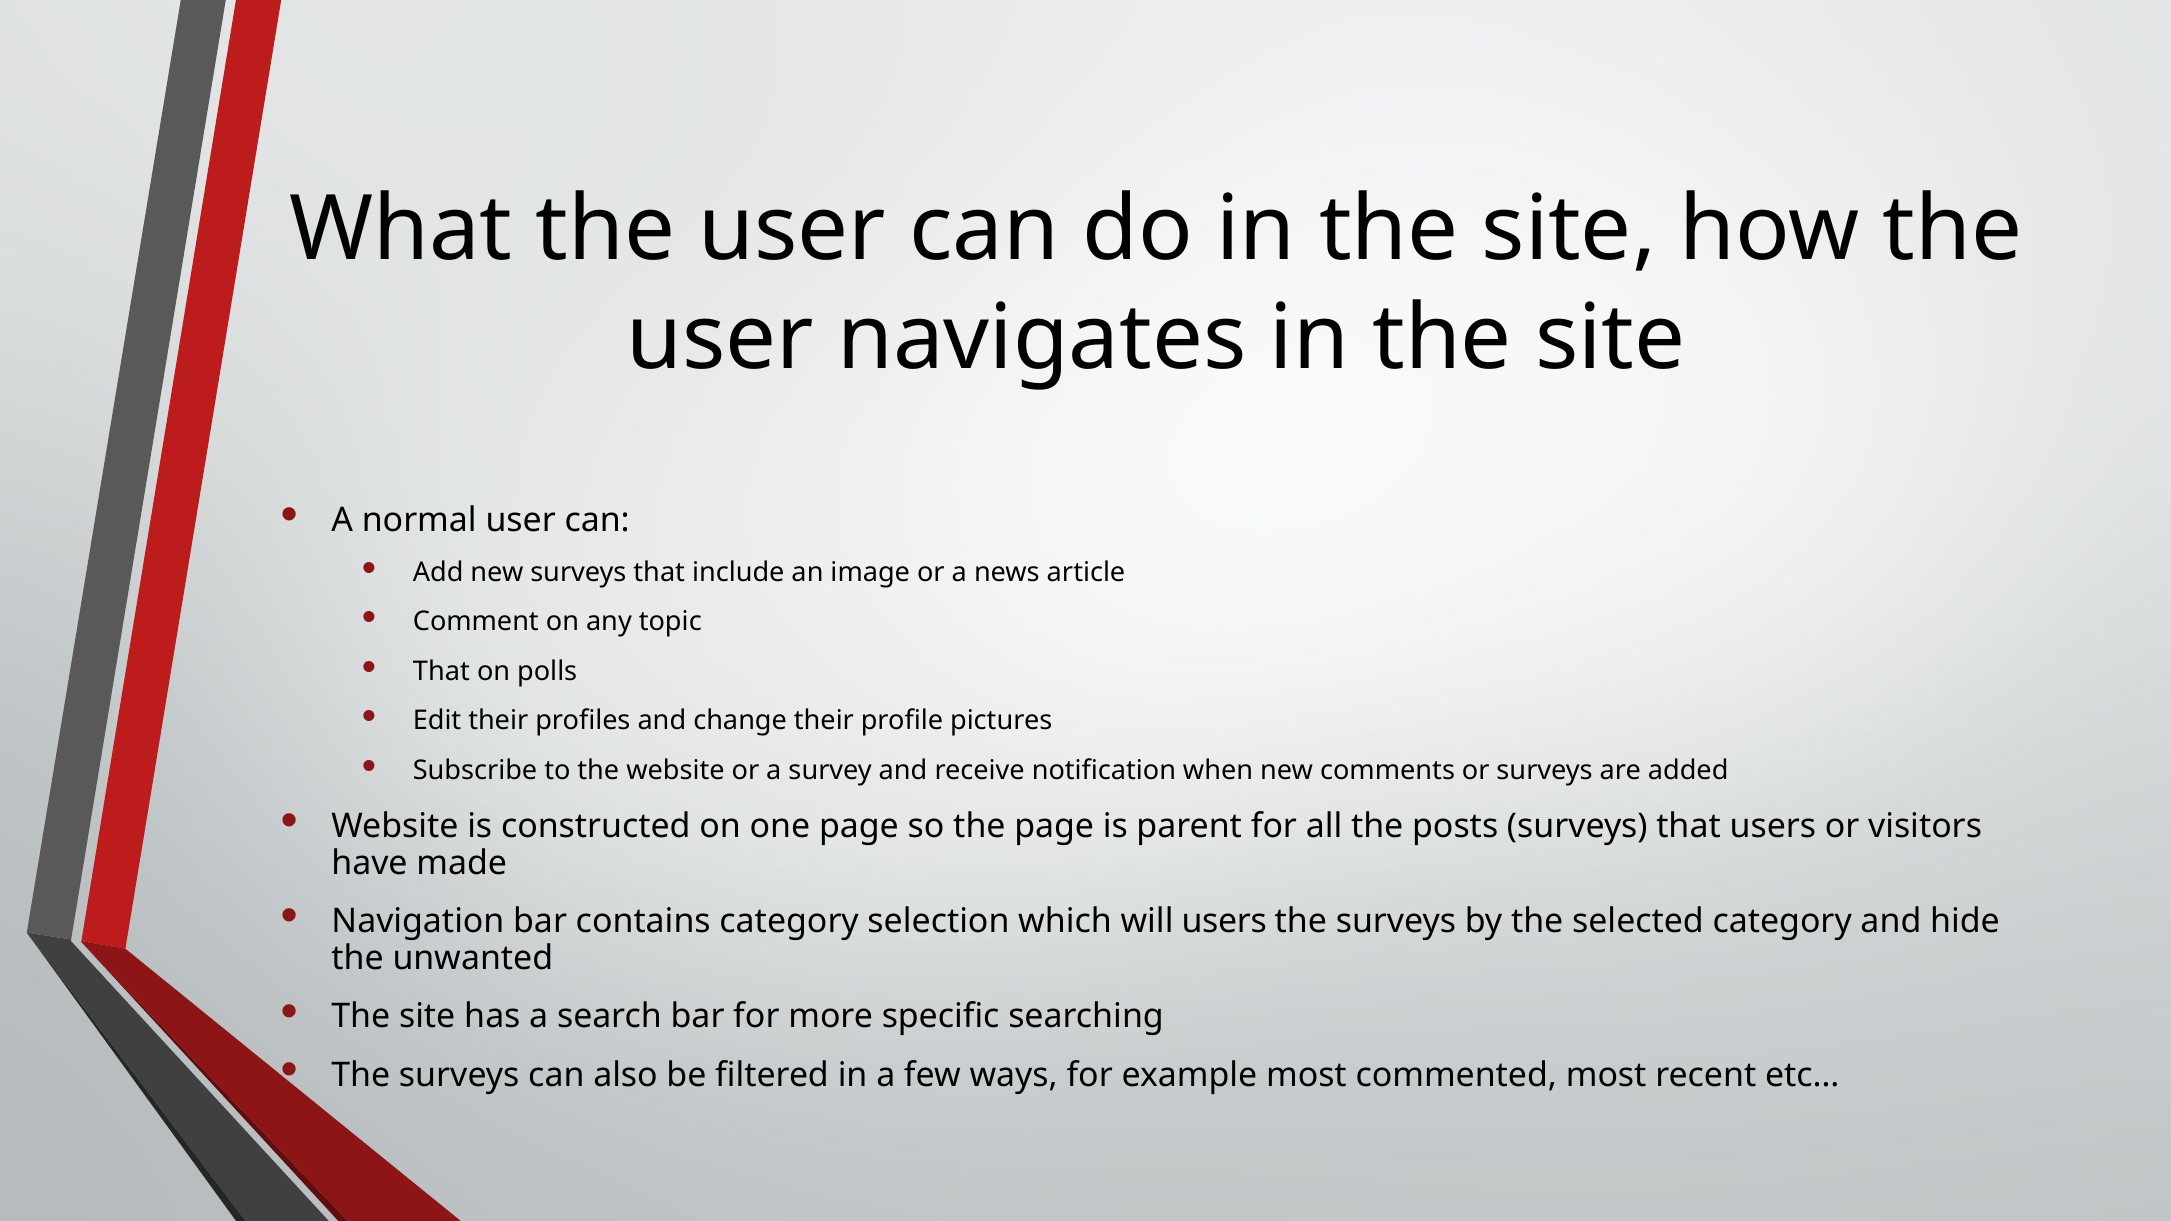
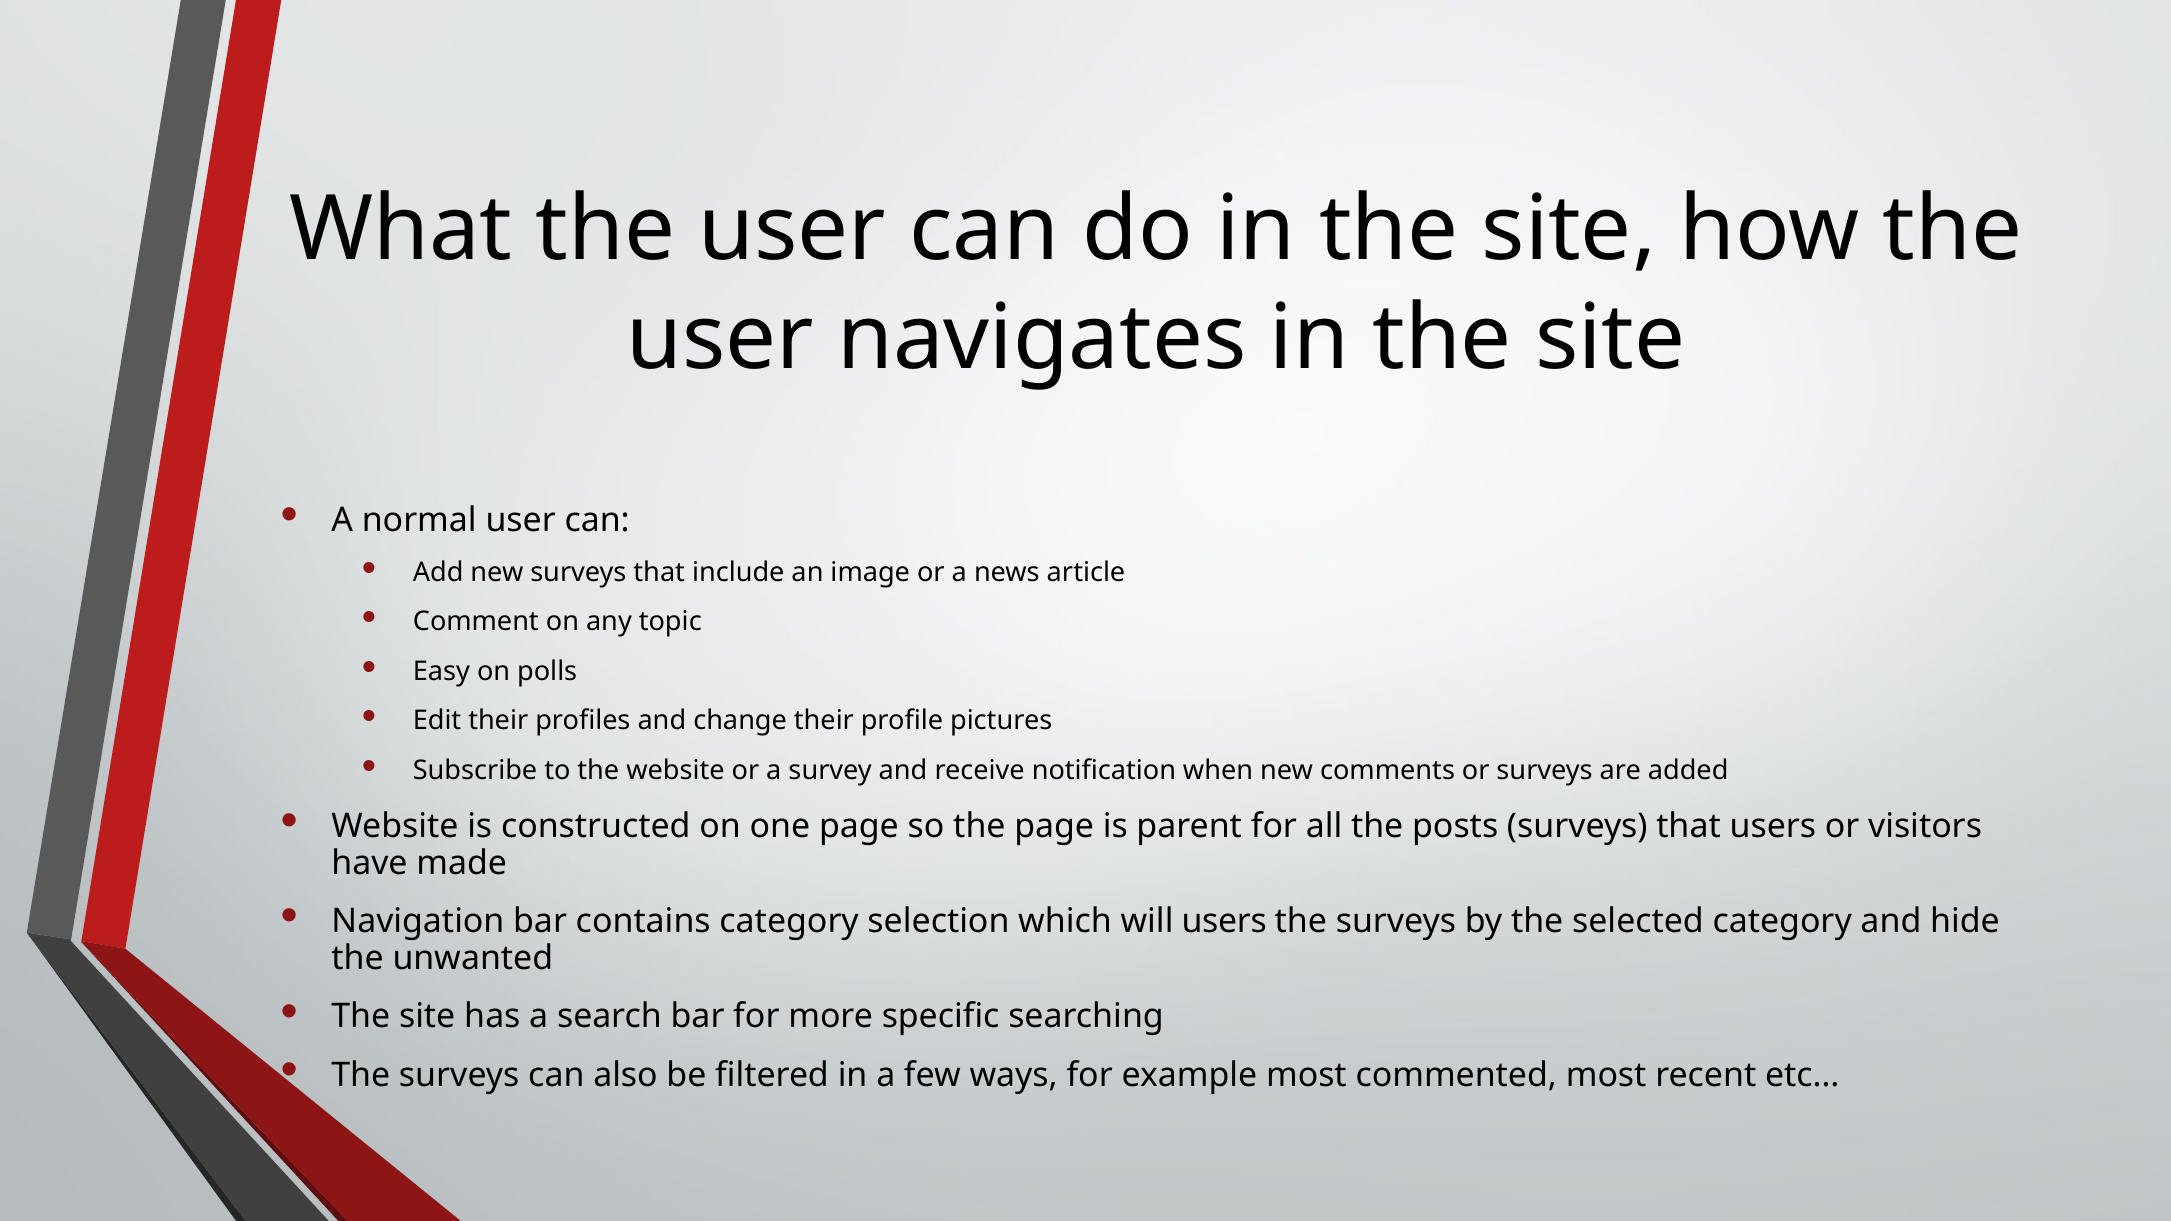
That at (441, 671): That -> Easy
